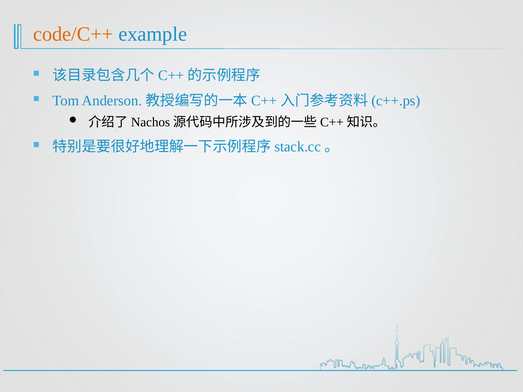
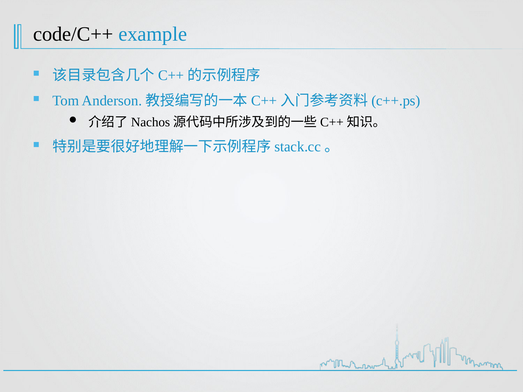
code/C++ colour: orange -> black
